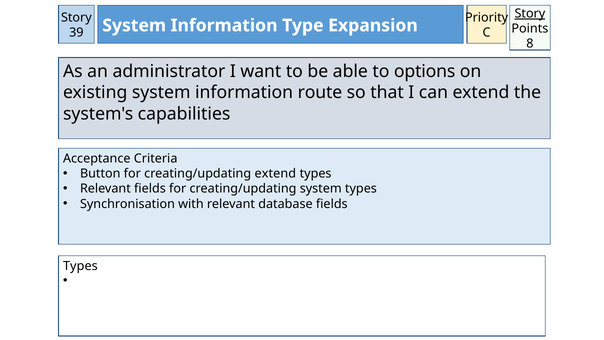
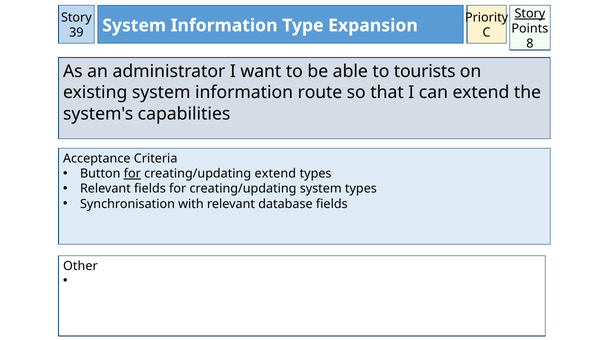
options: options -> tourists
for at (132, 174) underline: none -> present
Types at (80, 266): Types -> Other
